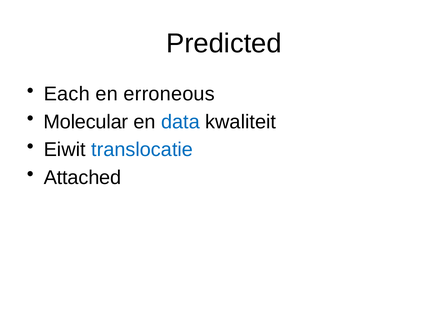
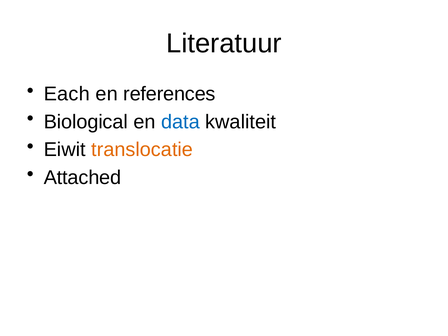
Predicted: Predicted -> Literatuur
erroneous: erroneous -> references
Molecular: Molecular -> Biological
translocatie colour: blue -> orange
